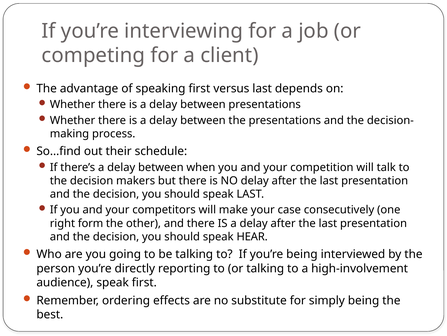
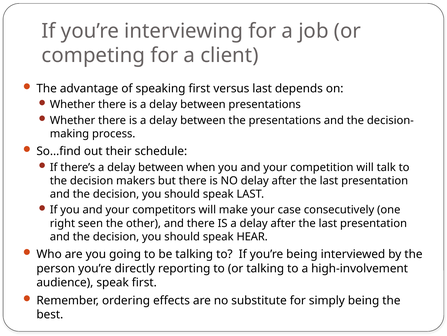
form: form -> seen
